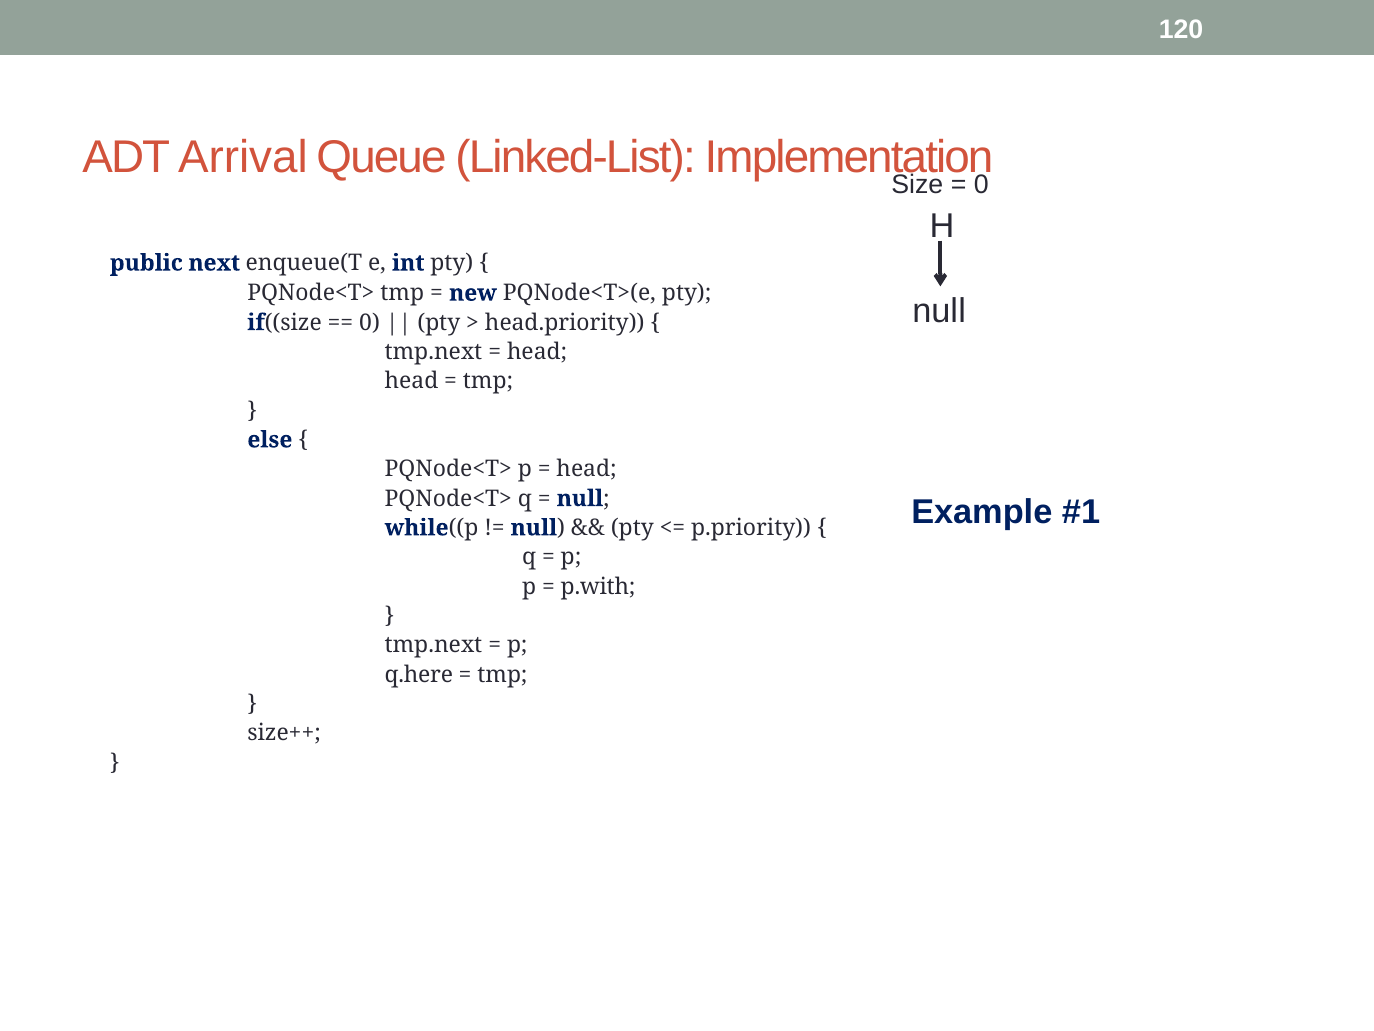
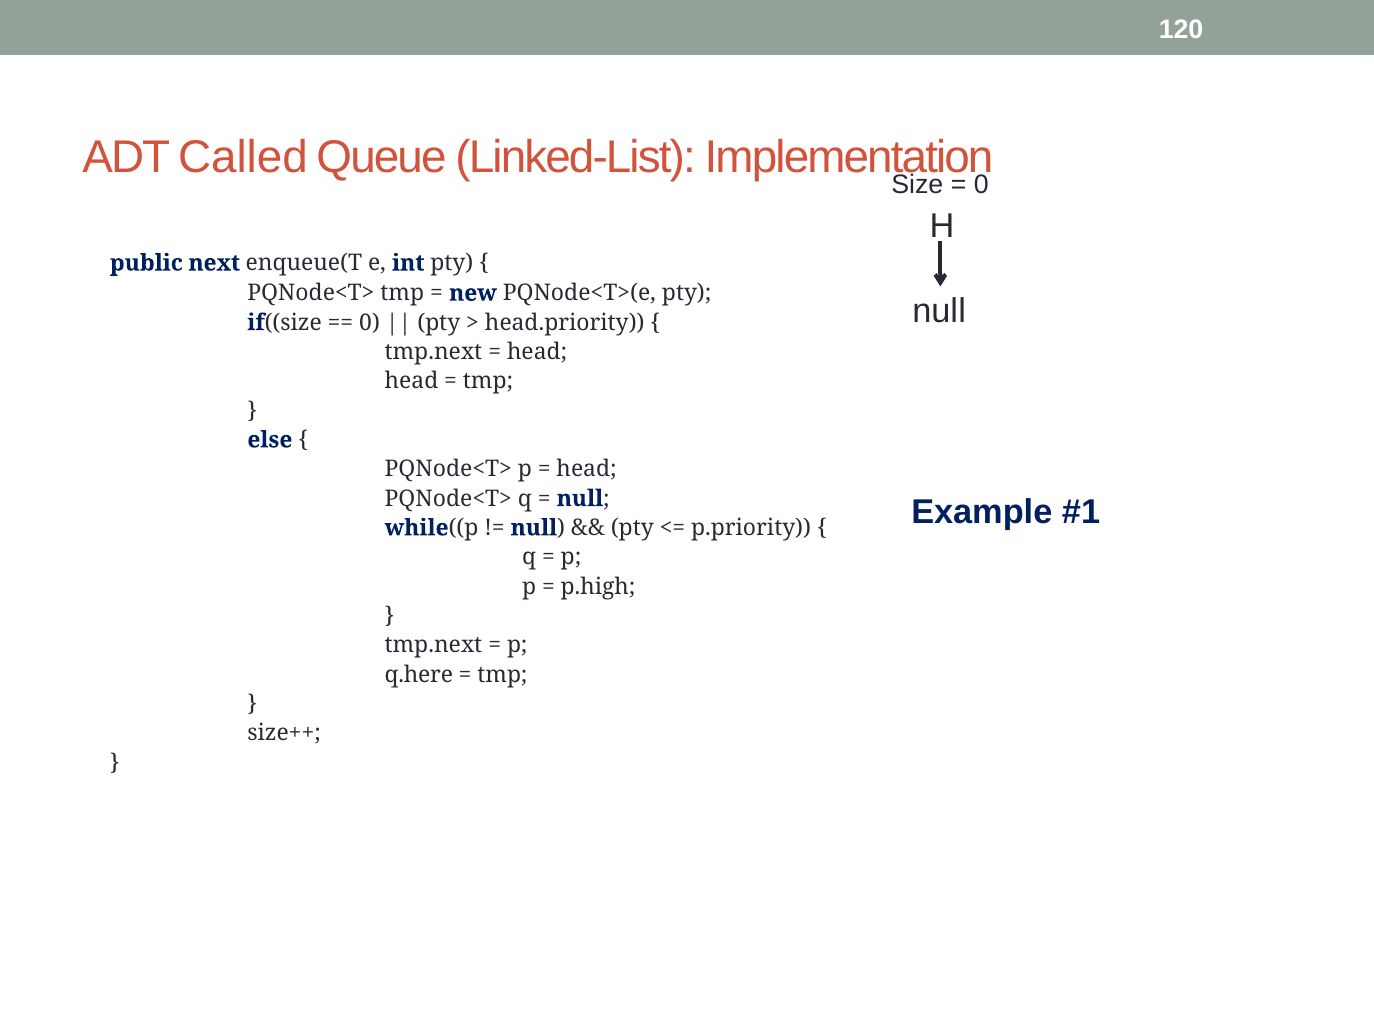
Arrival: Arrival -> Called
p.with: p.with -> p.high
